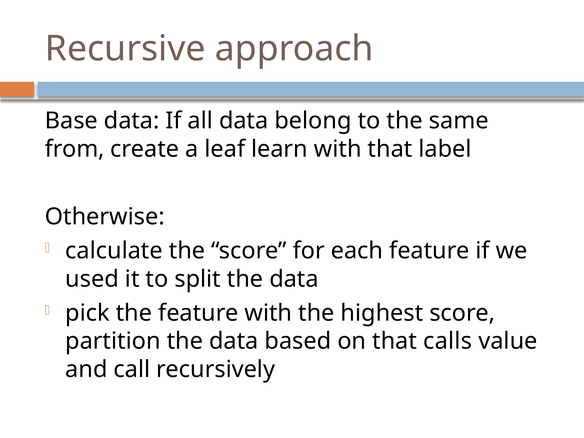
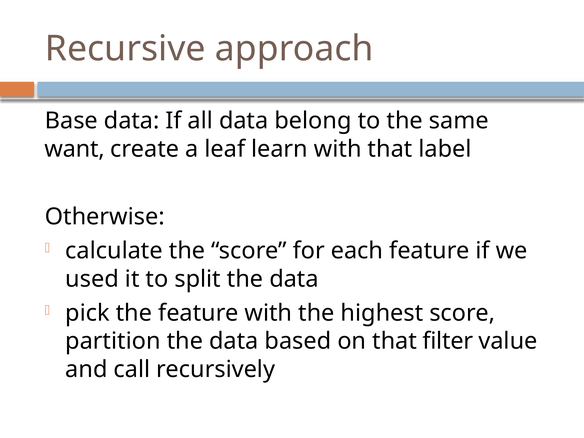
from: from -> want
calls: calls -> filter
